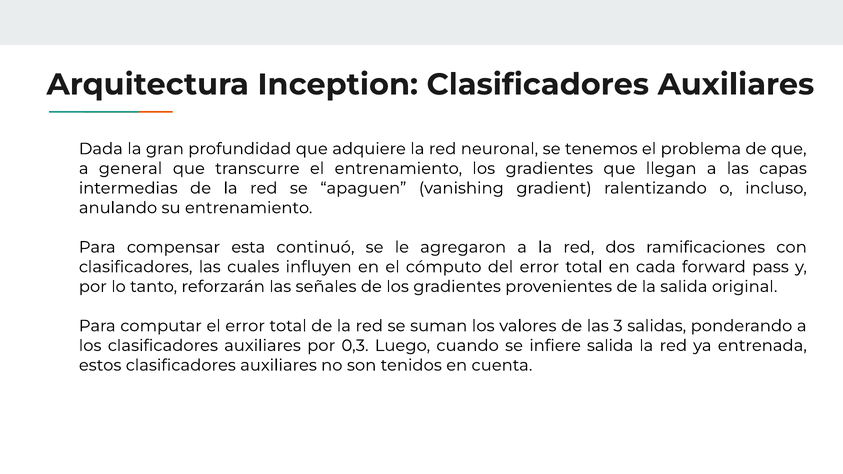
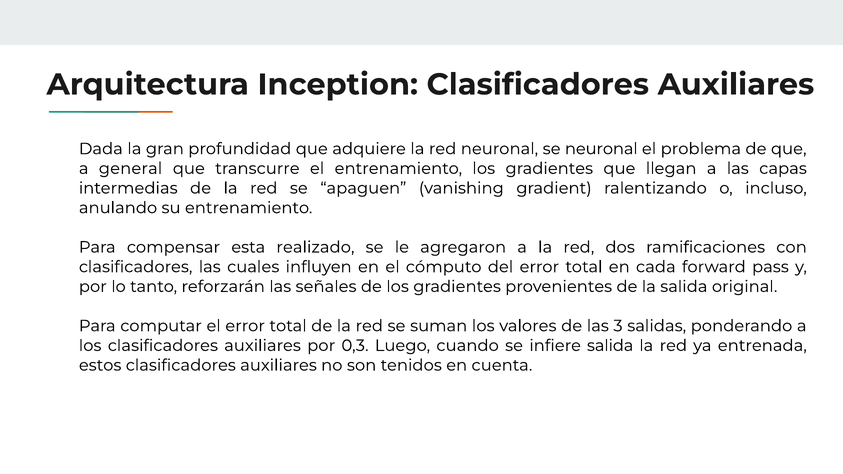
se tenemos: tenemos -> neuronal
continuó: continuó -> realizado
